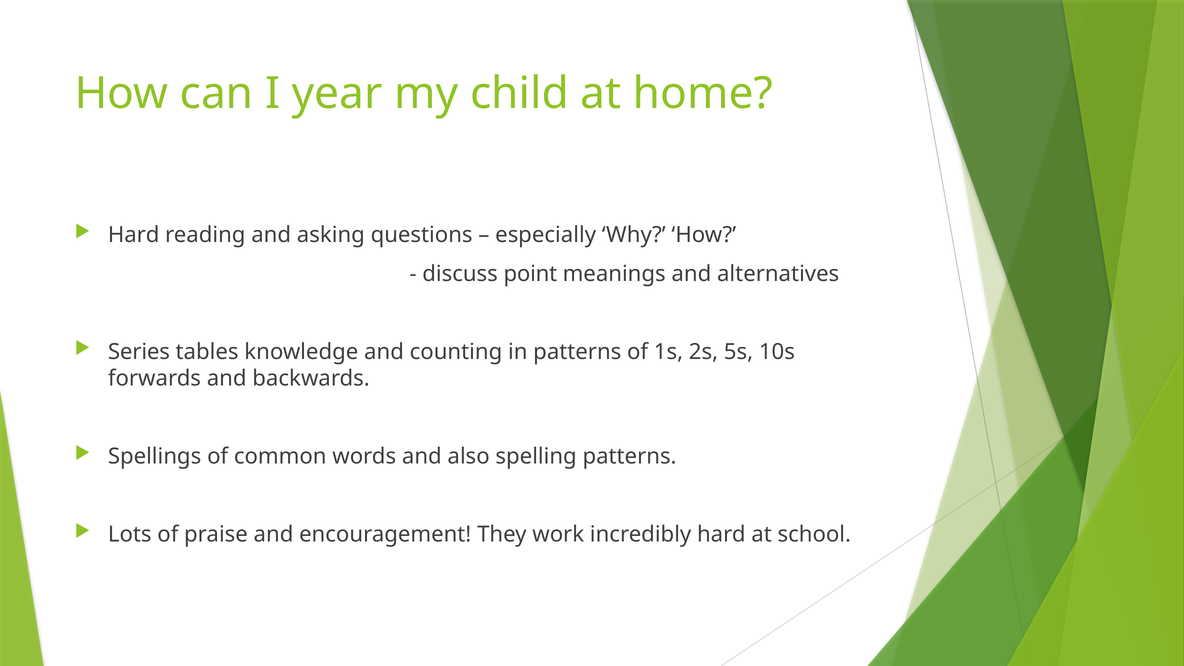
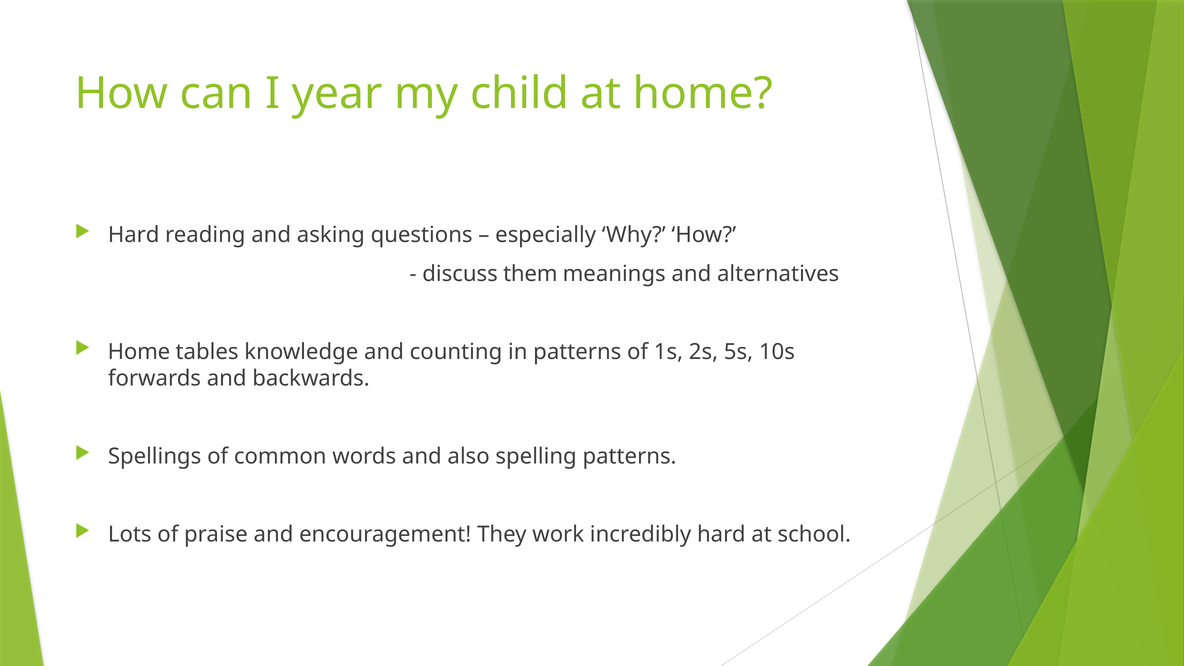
point: point -> them
Series at (139, 352): Series -> Home
